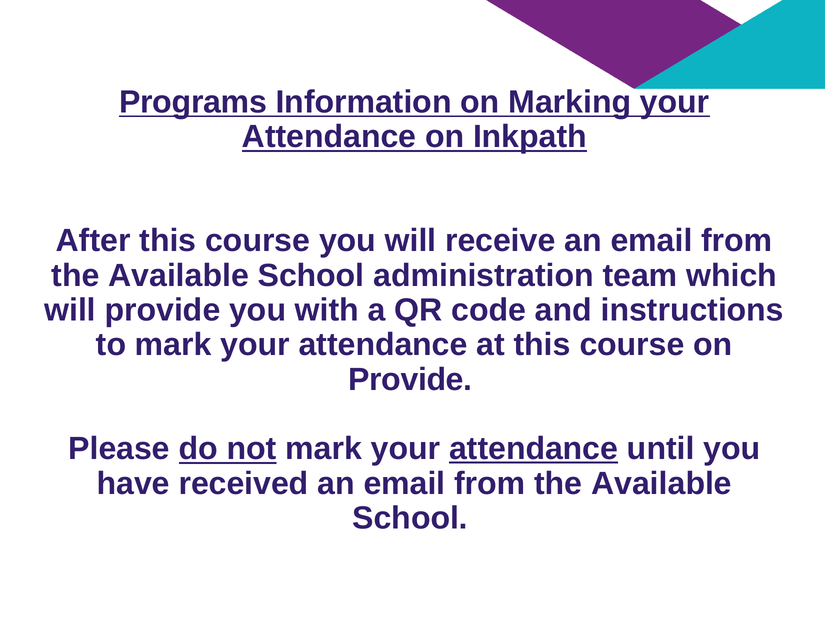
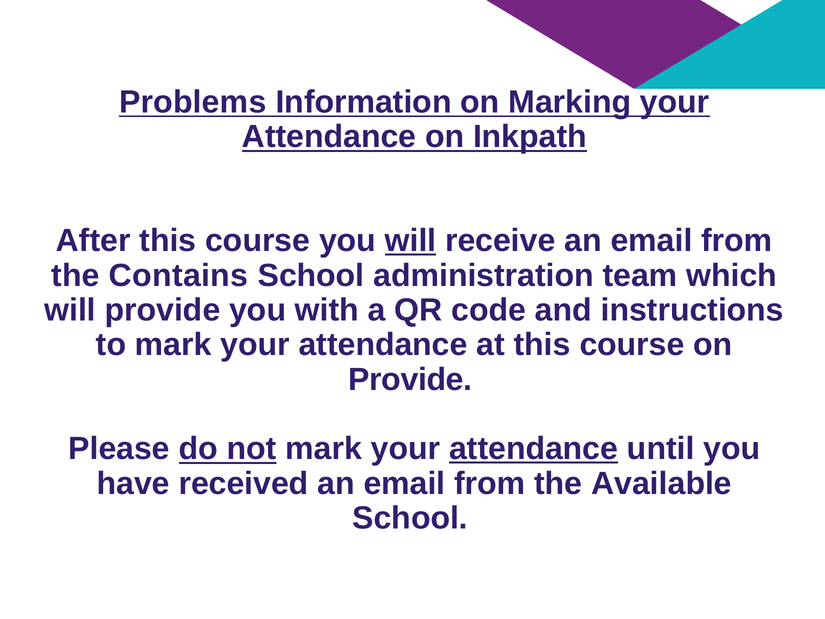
Programs: Programs -> Problems
will at (411, 241) underline: none -> present
Available at (179, 275): Available -> Contains
